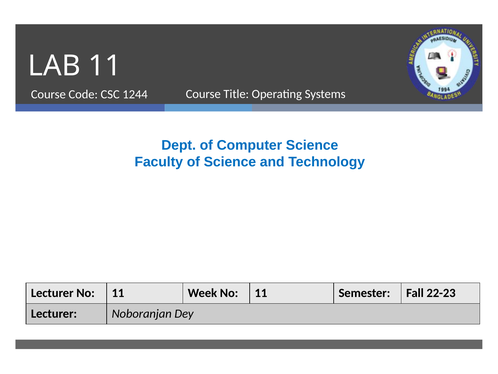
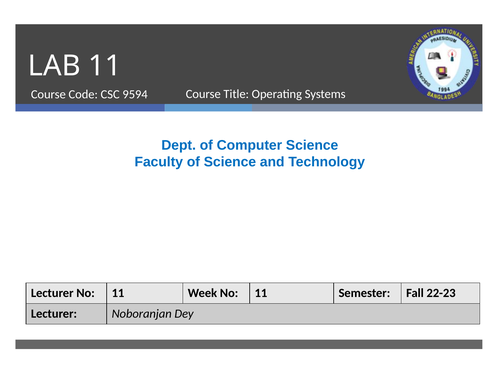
1244: 1244 -> 9594
